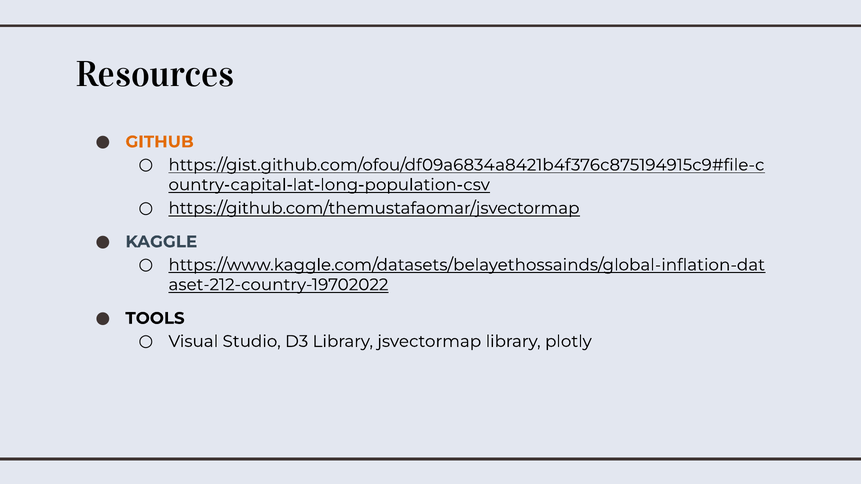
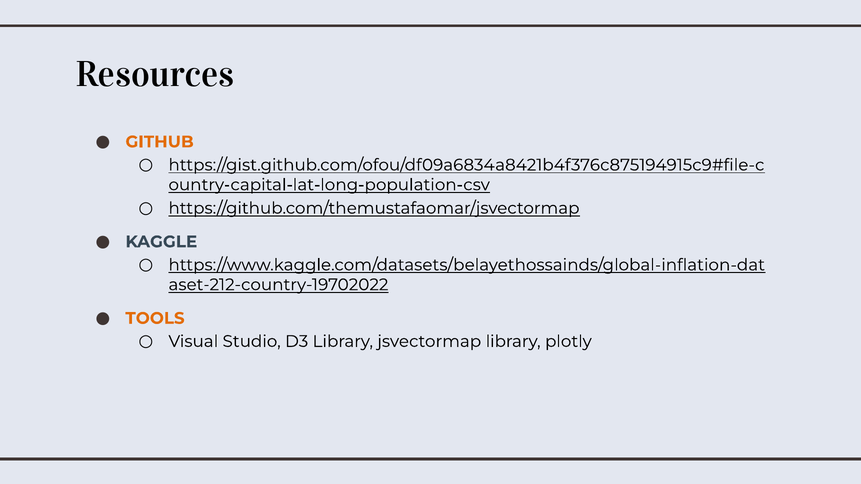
TOOLS colour: black -> orange
